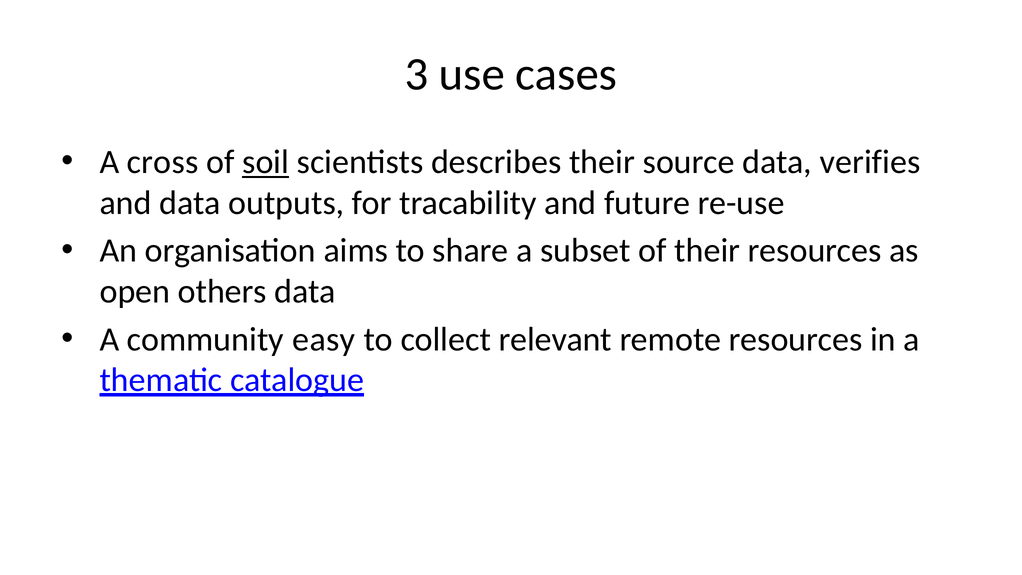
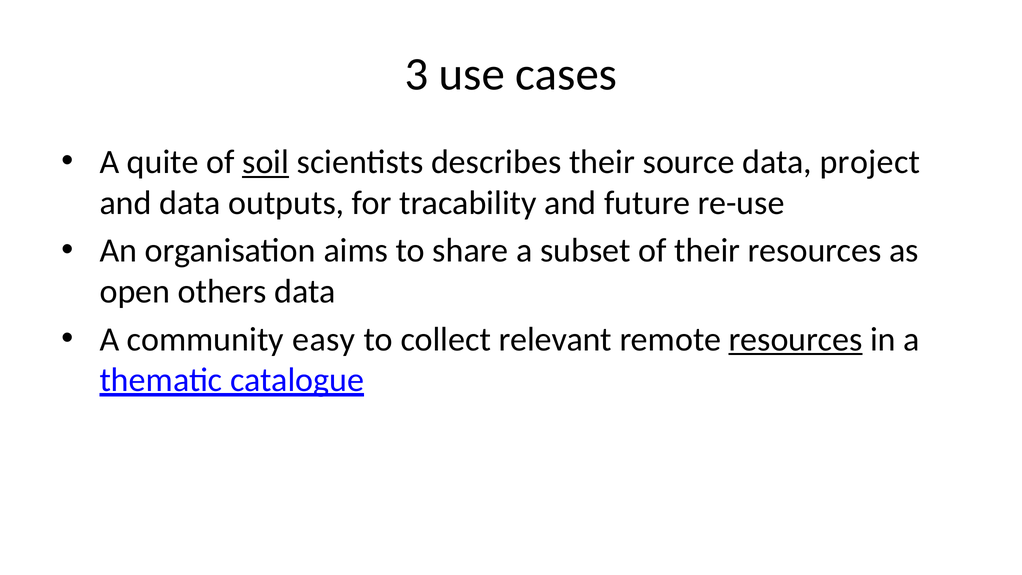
cross: cross -> quite
verifies: verifies -> project
resources at (796, 339) underline: none -> present
